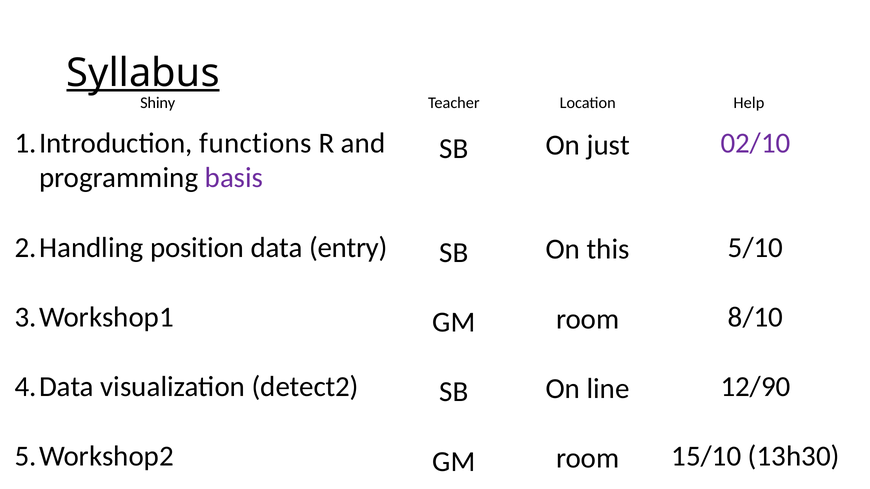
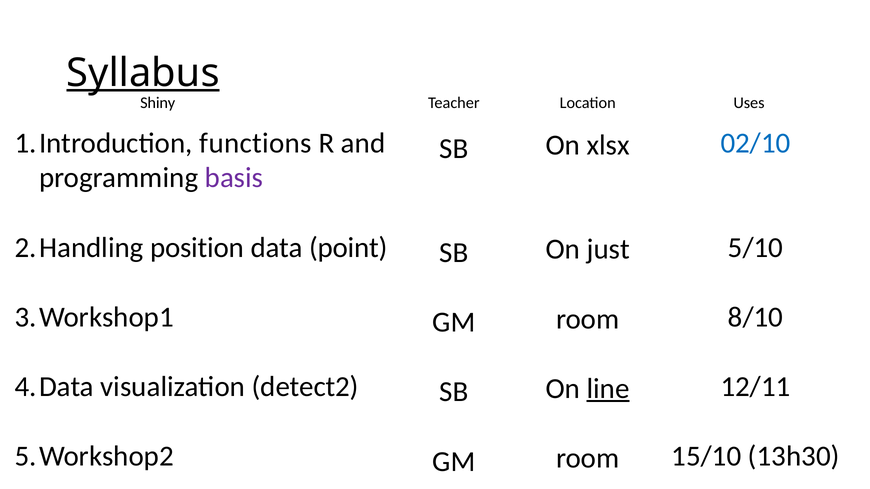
Help: Help -> Uses
02/10 colour: purple -> blue
just: just -> xlsx
entry: entry -> point
this: this -> just
12/90: 12/90 -> 12/11
line underline: none -> present
